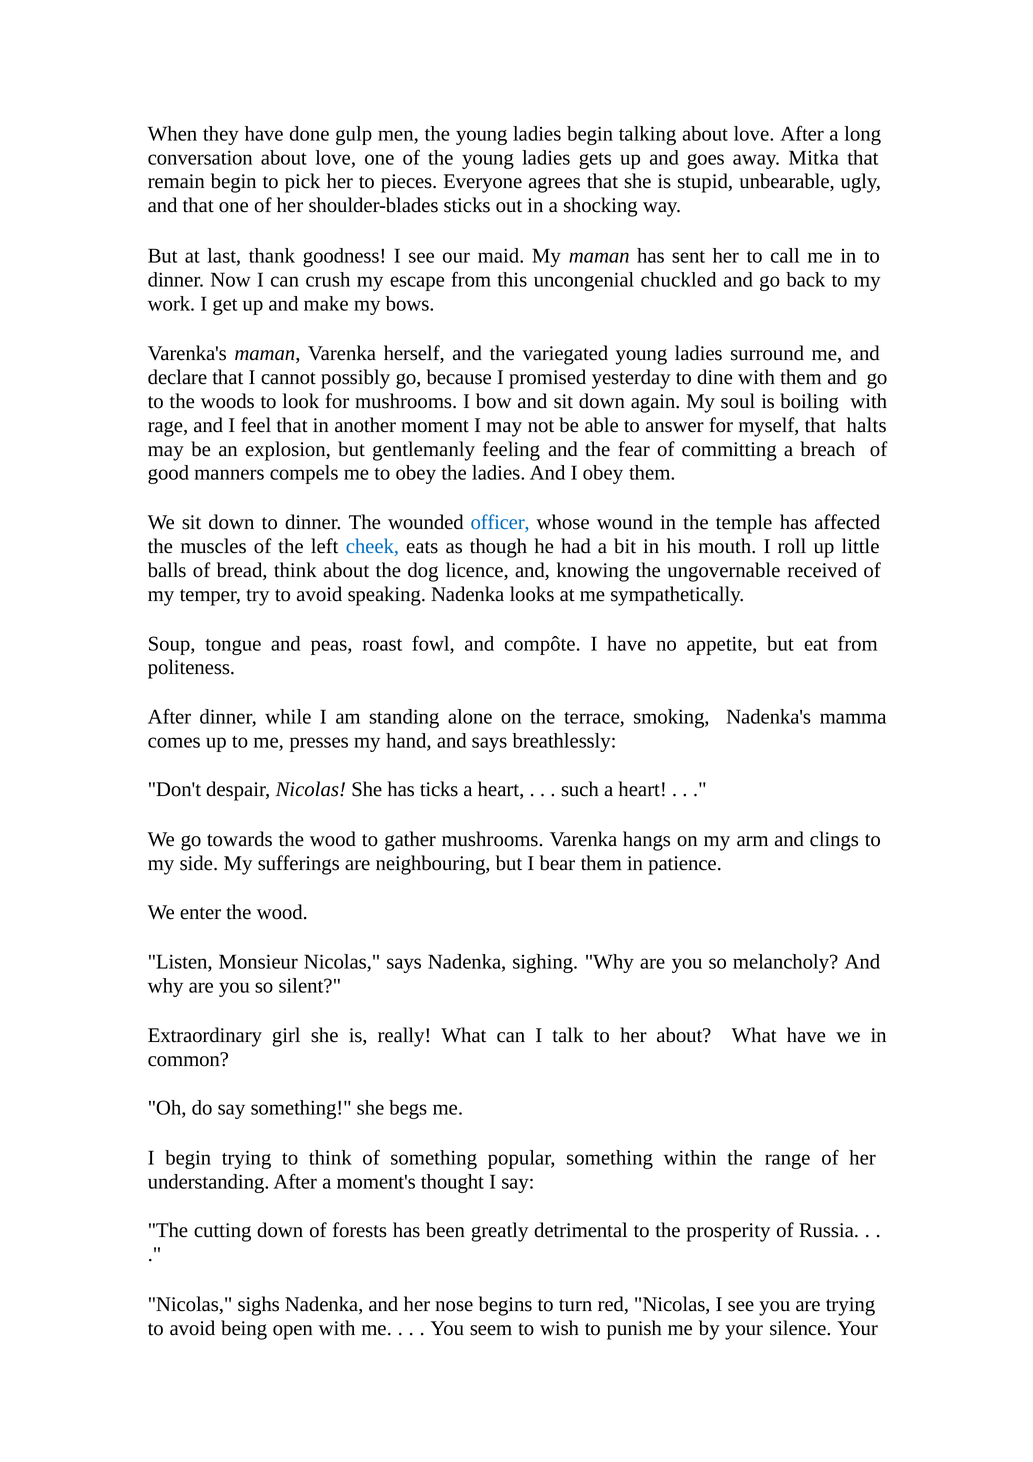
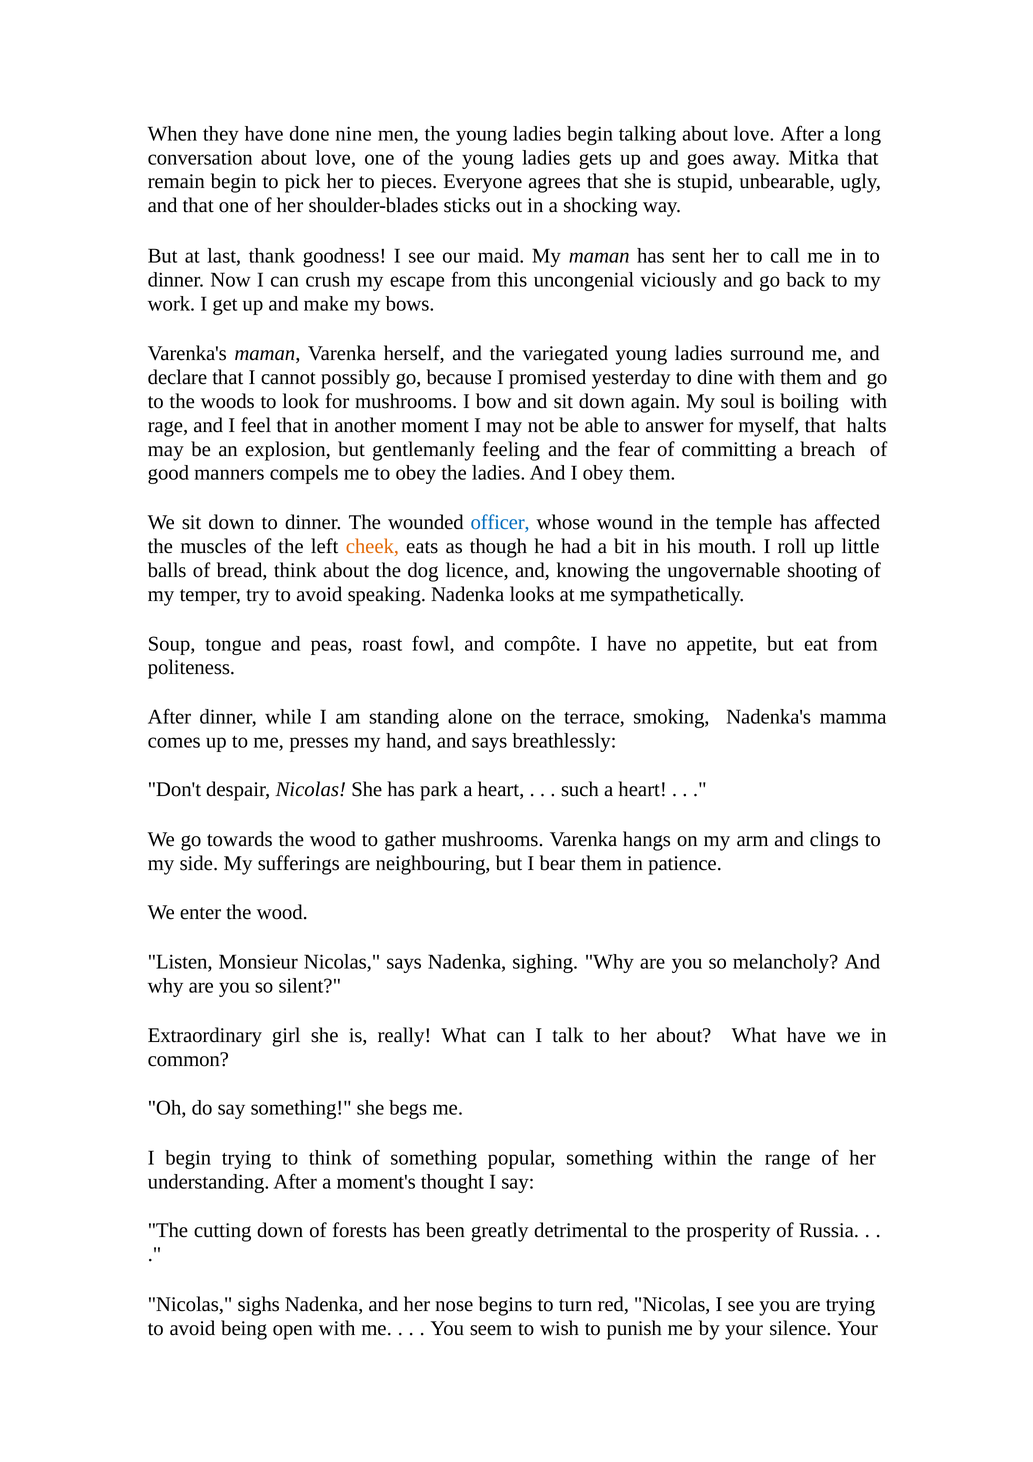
gulp: gulp -> nine
chuckled: chuckled -> viciously
cheek colour: blue -> orange
received: received -> shooting
ticks: ticks -> park
